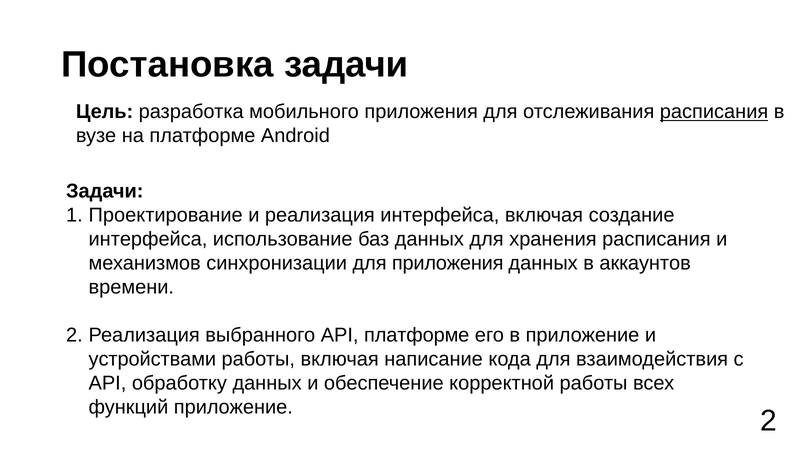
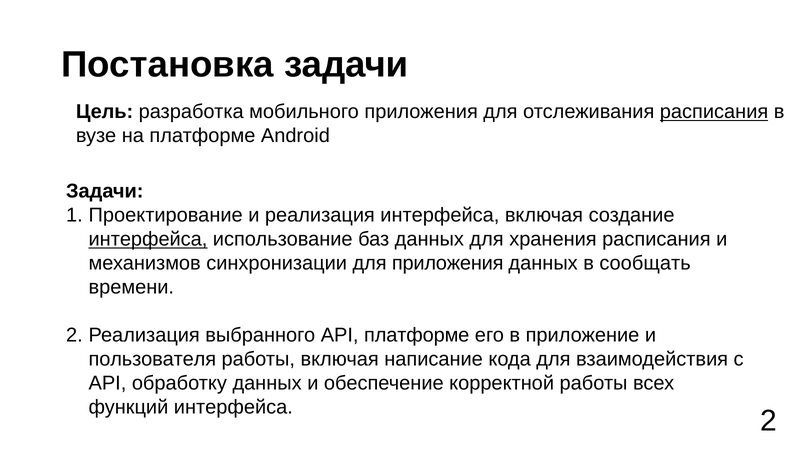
интерфейса at (148, 239) underline: none -> present
аккаунтов: аккаунтов -> сообщать
устройствами: устройствами -> пользователя
функций приложение: приложение -> интерфейса
